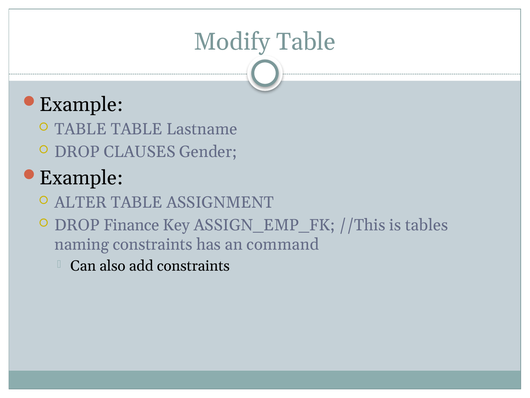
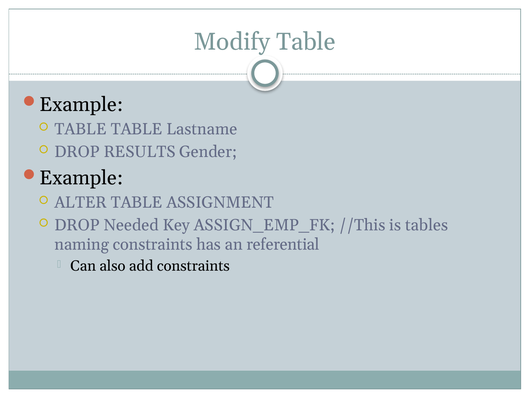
CLAUSES: CLAUSES -> RESULTS
Finance: Finance -> Needed
command: command -> referential
